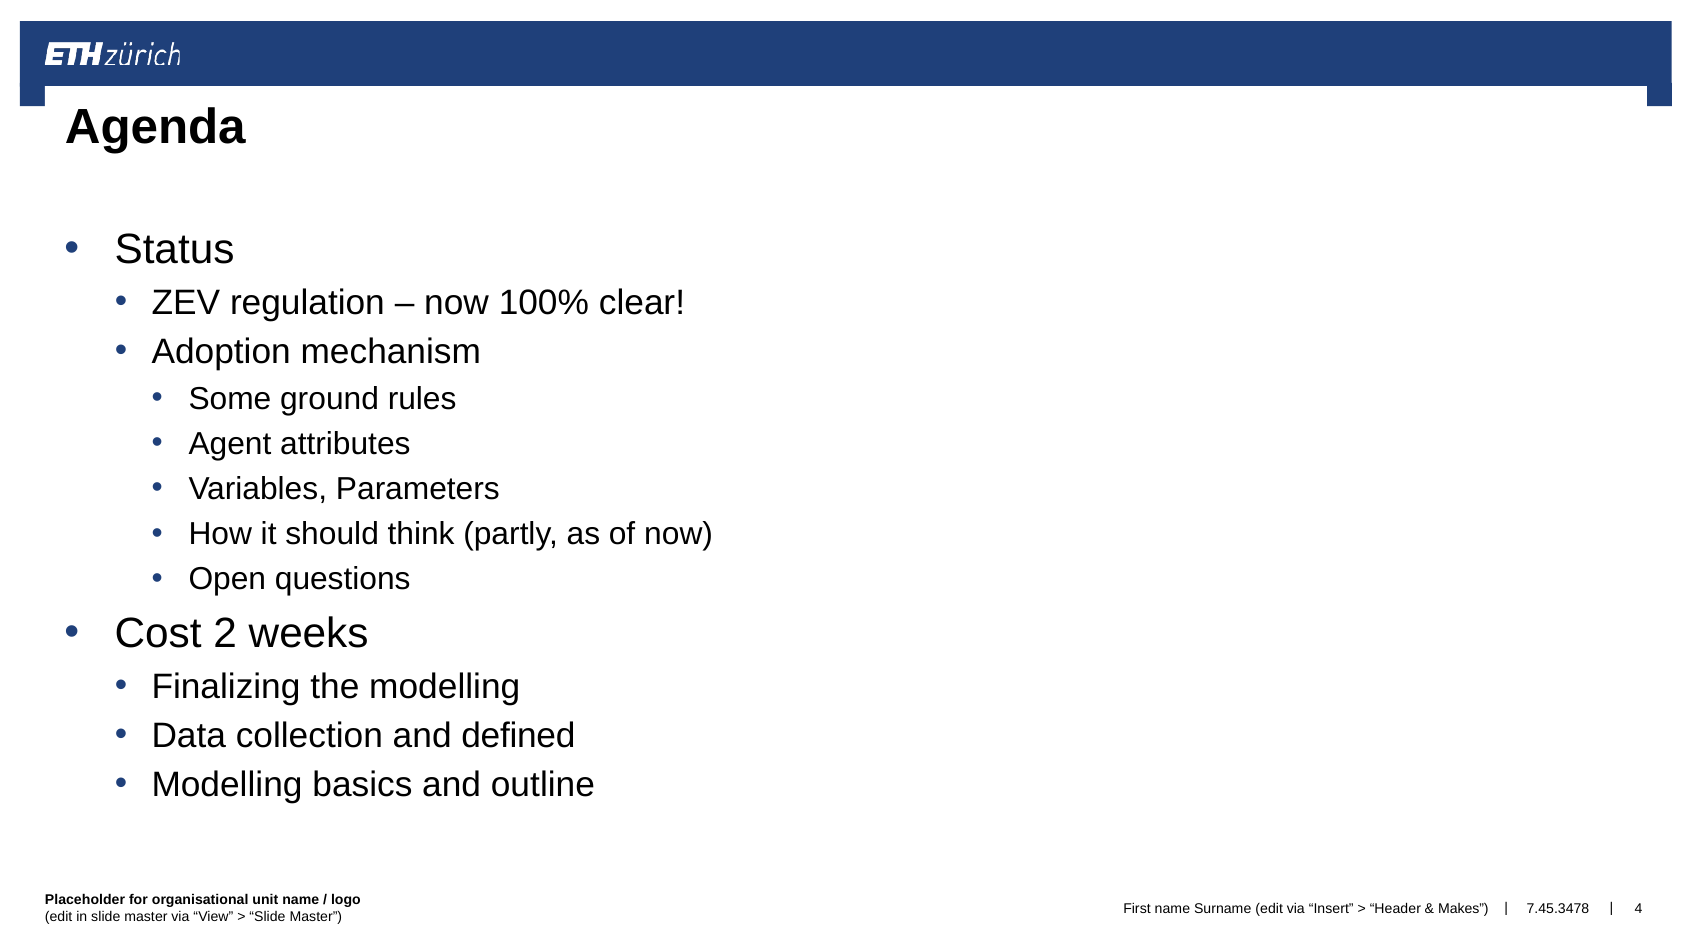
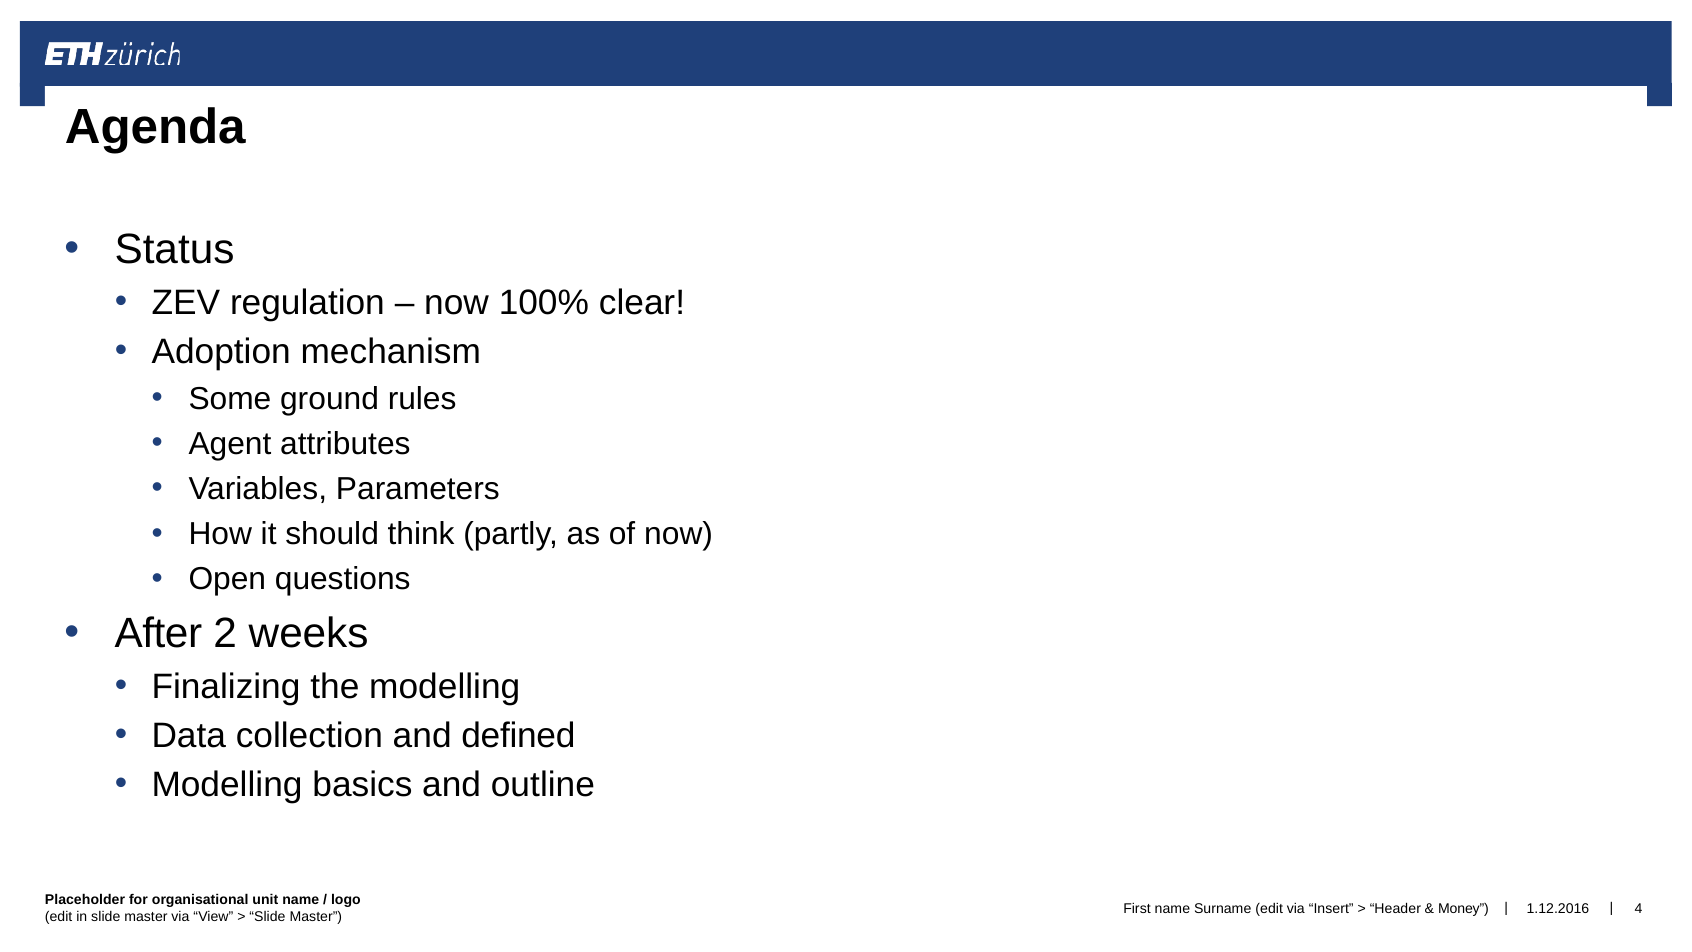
Cost: Cost -> After
Makes: Makes -> Money
7.45.3478: 7.45.3478 -> 1.12.2016
